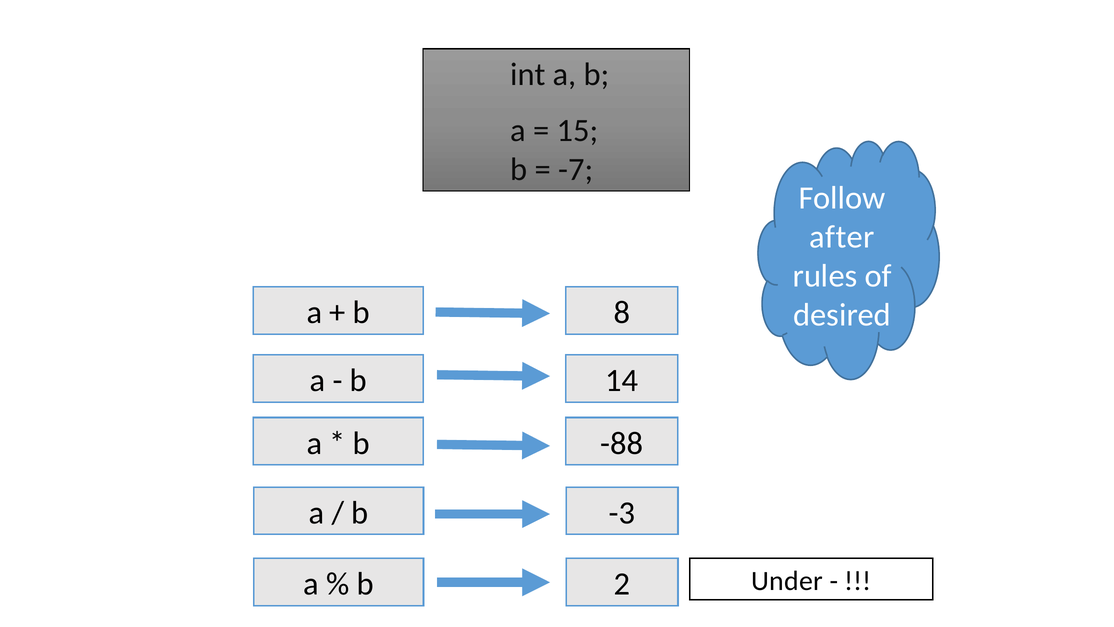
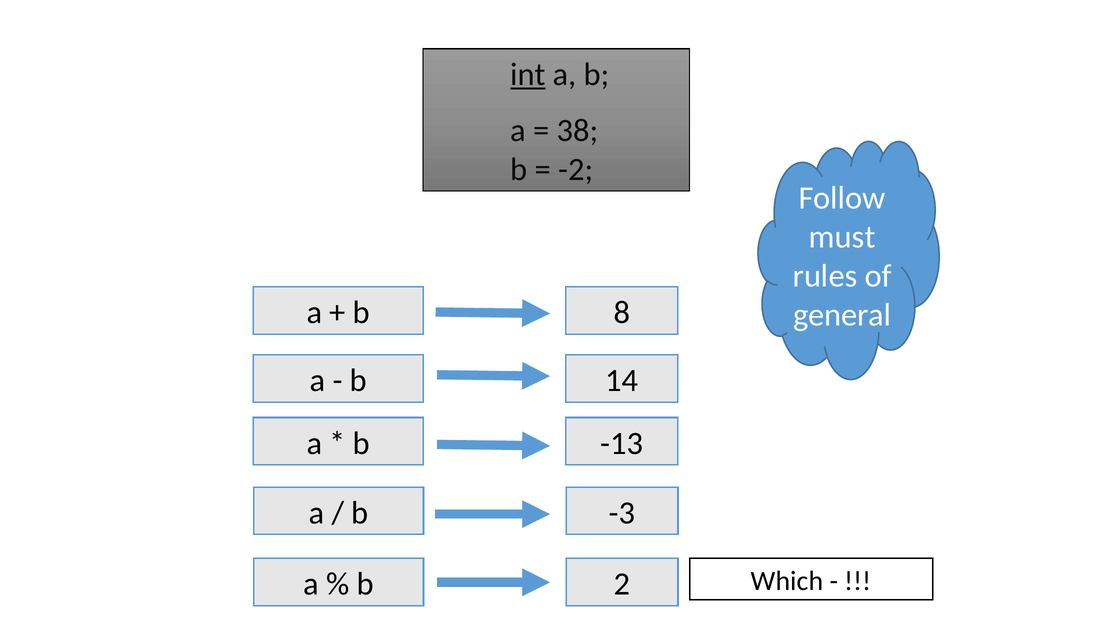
int underline: none -> present
15: 15 -> 38
-7: -7 -> -2
after: after -> must
desired: desired -> general
-88: -88 -> -13
Under: Under -> Which
